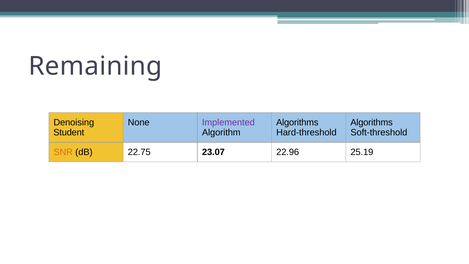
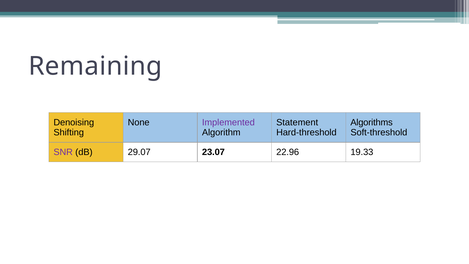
Algorithms at (297, 122): Algorithms -> Statement
Student: Student -> Shifting
SNR colour: orange -> purple
22.75: 22.75 -> 29.07
25.19: 25.19 -> 19.33
